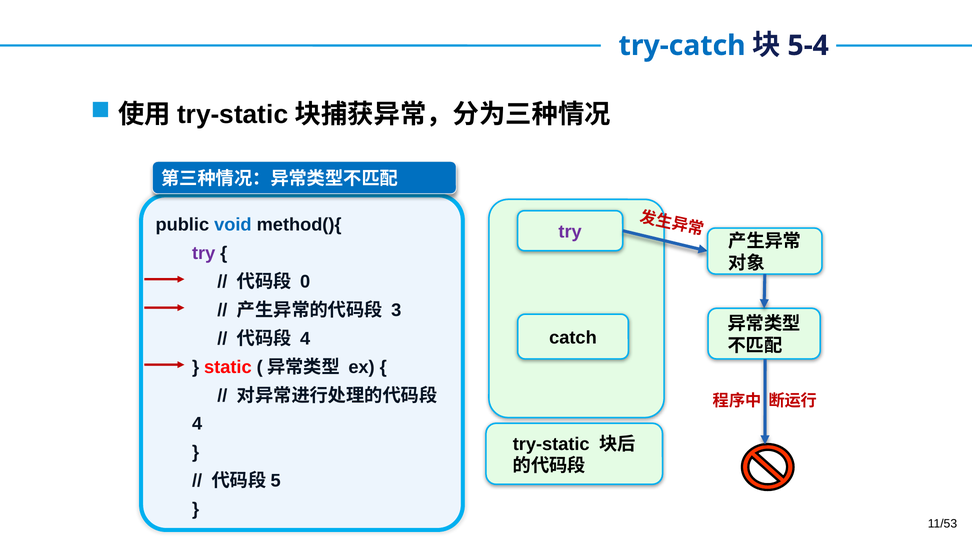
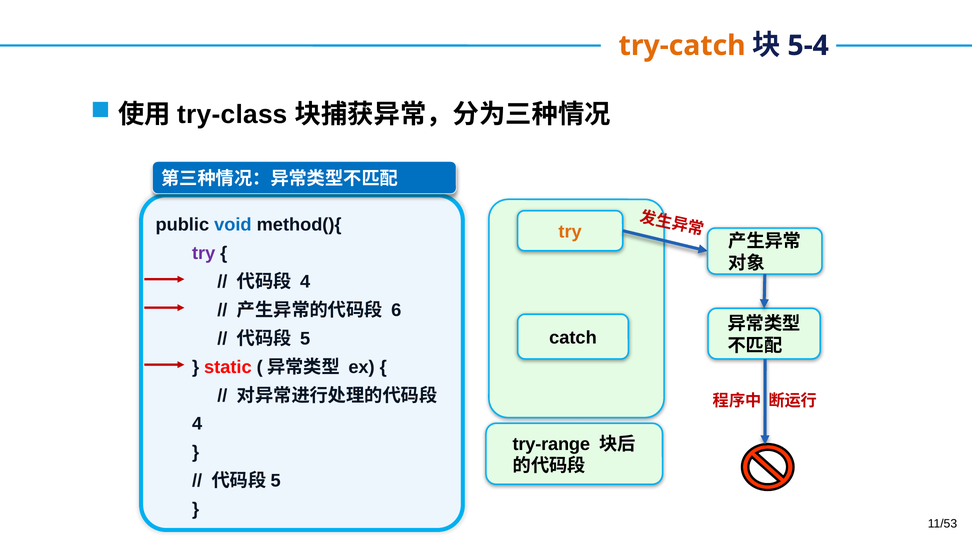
try-catch colour: blue -> orange
try-static at (233, 114): try-static -> try-class
try at (570, 232) colour: purple -> orange
0 at (305, 282): 0 -> 4
3: 3 -> 6
4 at (305, 338): 4 -> 5
try-static at (551, 444): try-static -> try-range
